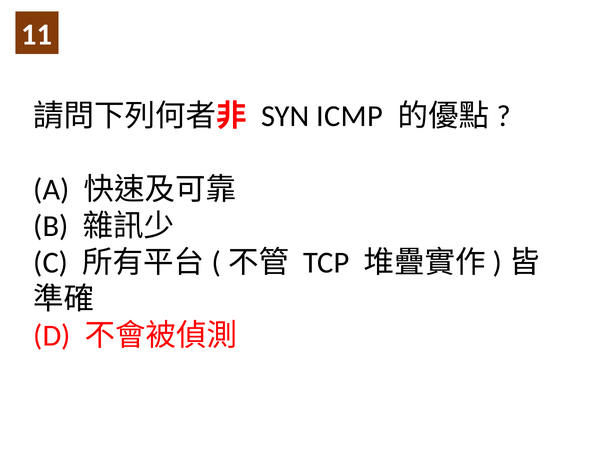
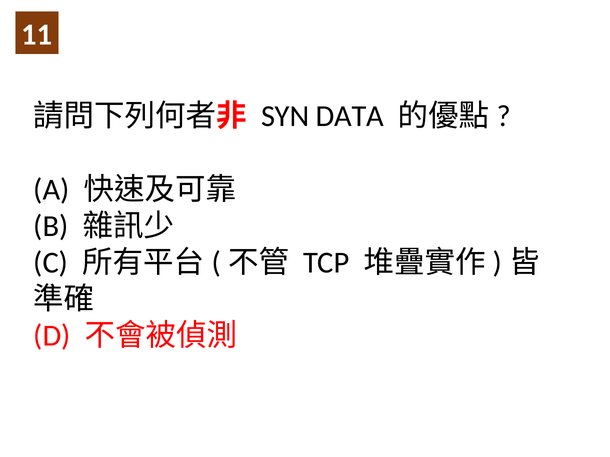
ICMP: ICMP -> DATA
